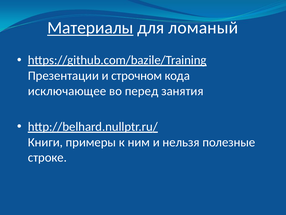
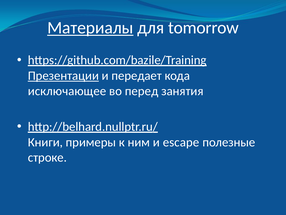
ломаный: ломаный -> tomorrow
Презентации underline: none -> present
строчном: строчном -> передает
нельзя: нельзя -> escape
